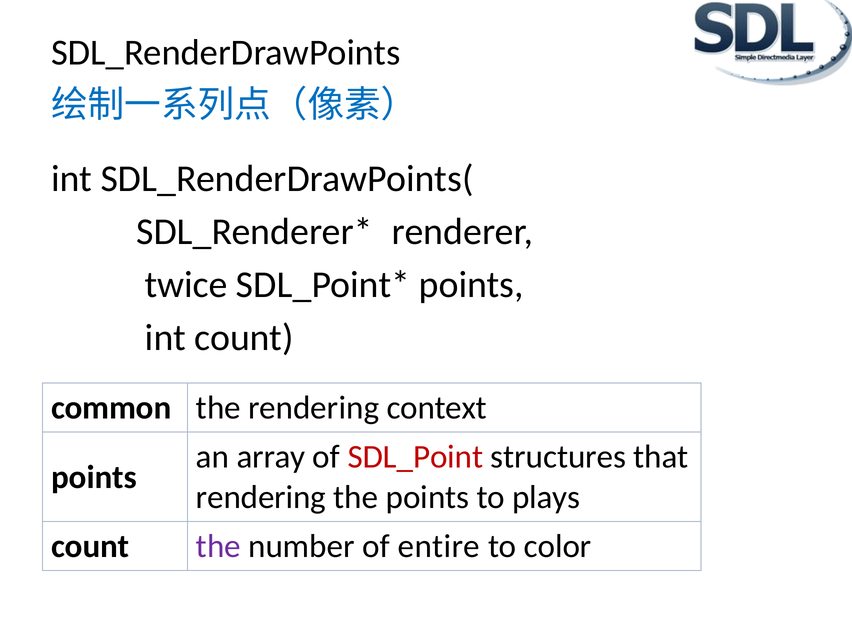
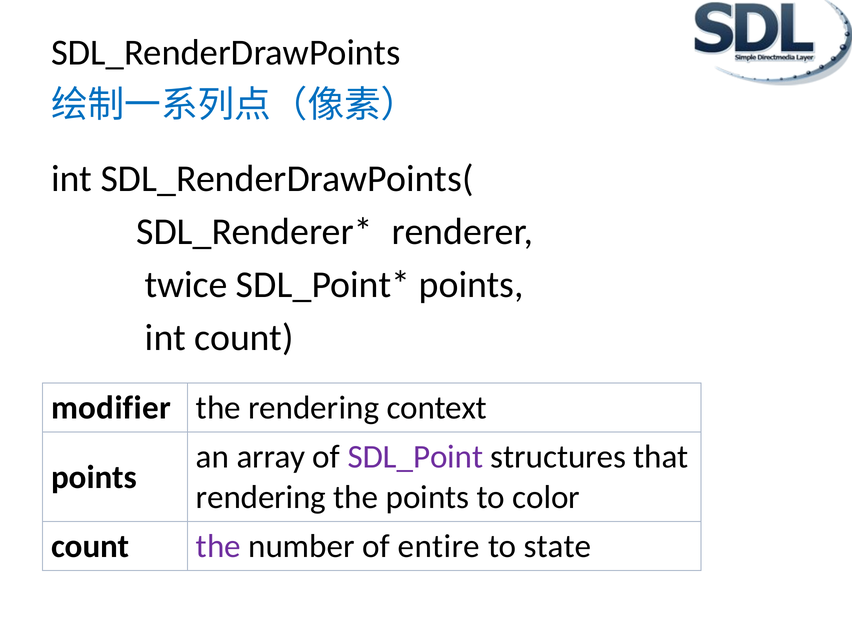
common: common -> modifier
SDL_Point colour: red -> purple
plays: plays -> color
color: color -> state
